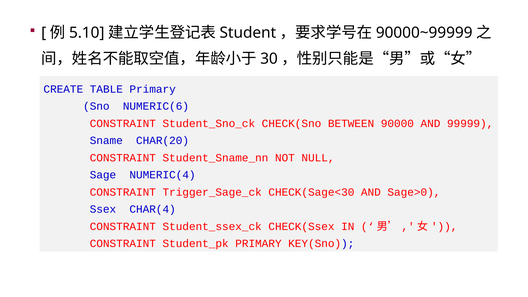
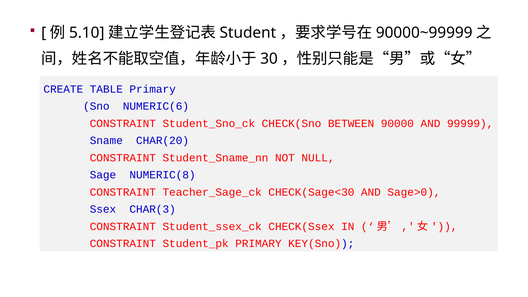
NUMERIC(4: NUMERIC(4 -> NUMERIC(8
Trigger_Sage_ck: Trigger_Sage_ck -> Teacher_Sage_ck
CHAR(4: CHAR(4 -> CHAR(3
